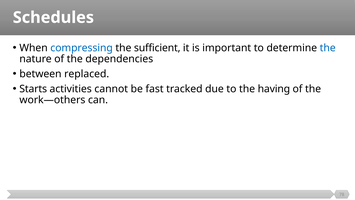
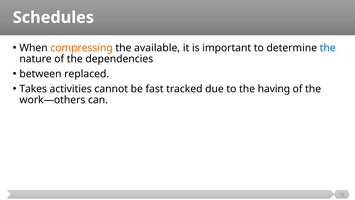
compressing colour: blue -> orange
sufficient: sufficient -> available
Starts: Starts -> Takes
